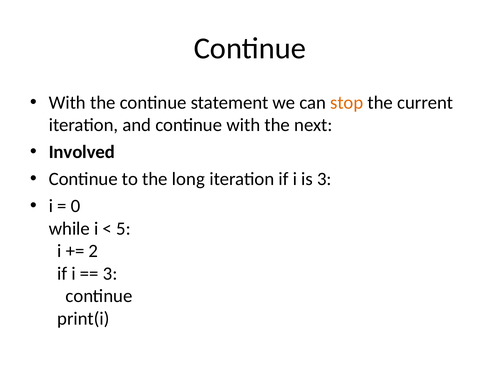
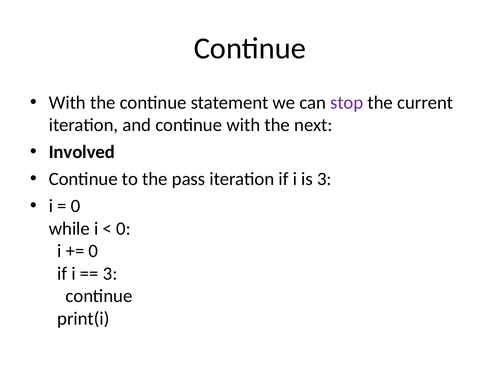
stop colour: orange -> purple
long: long -> pass
5 at (123, 229): 5 -> 0
2 at (93, 251): 2 -> 0
